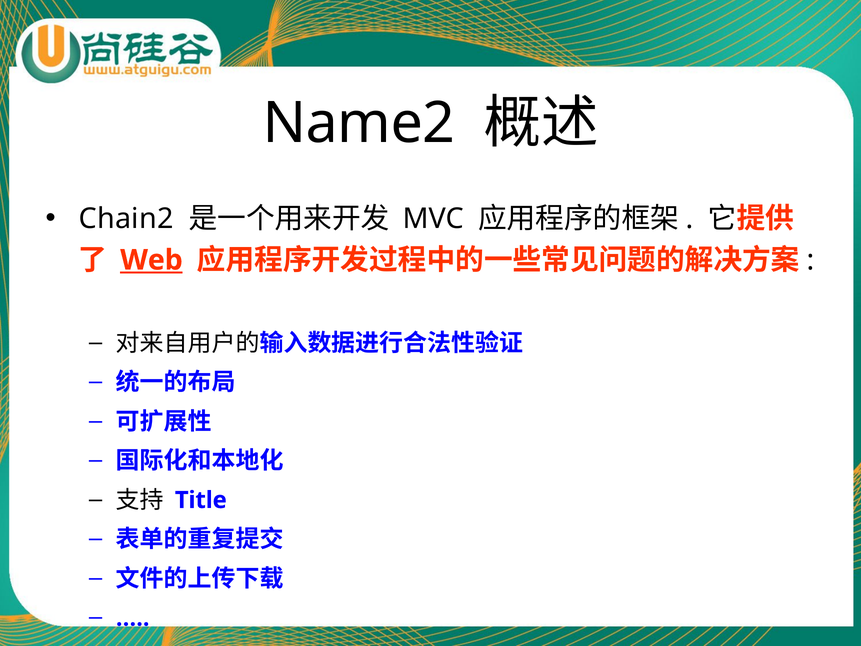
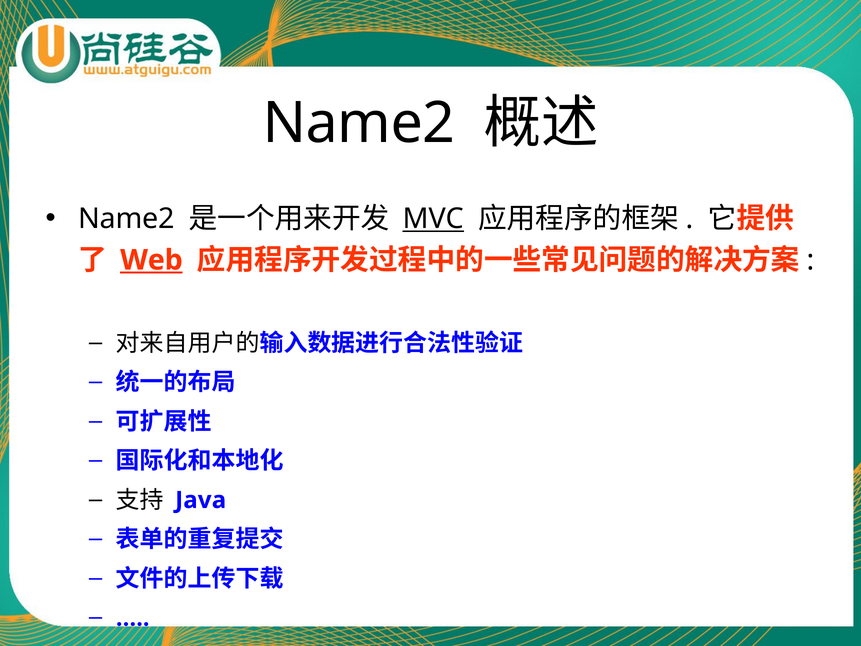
Chain2 at (126, 219): Chain2 -> Name2
MVC underline: none -> present
Title: Title -> Java
